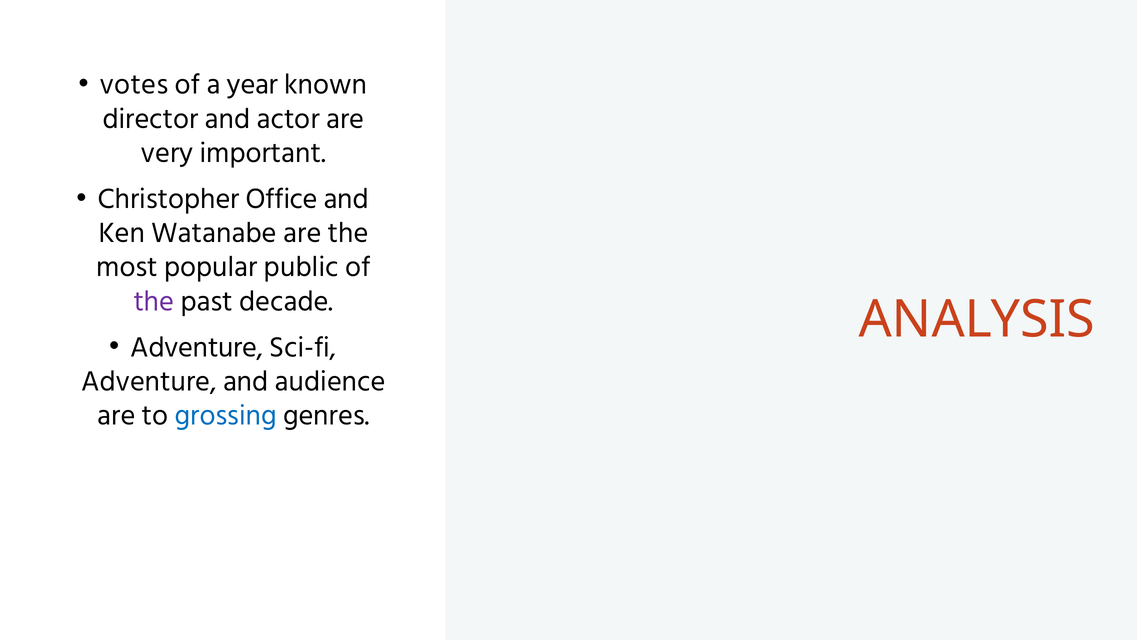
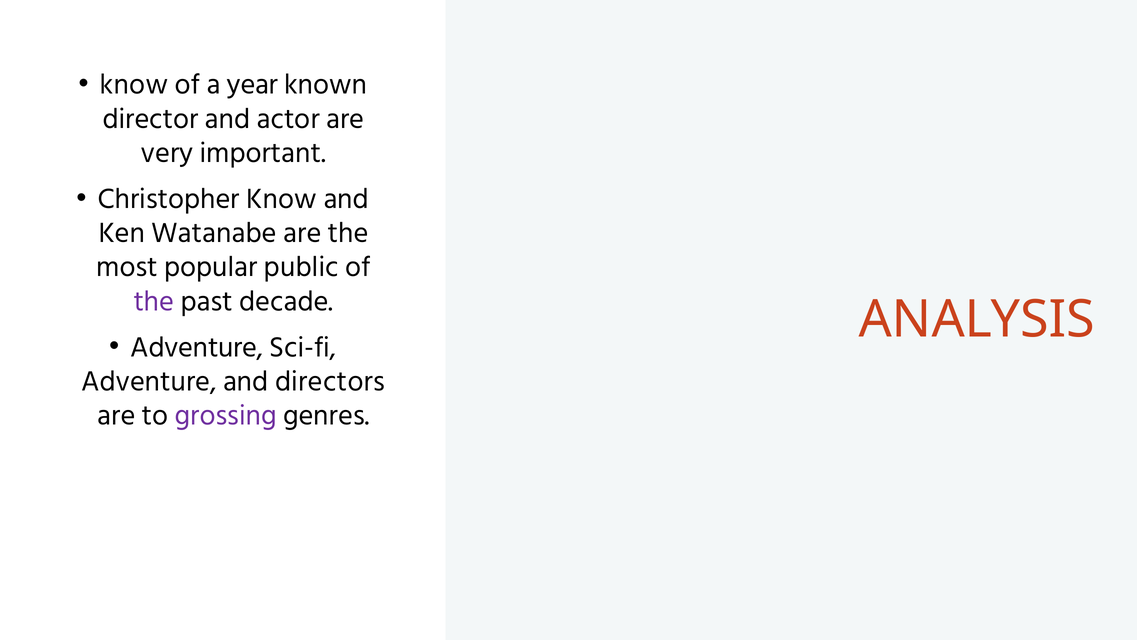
votes at (134, 84): votes -> know
Christopher Office: Office -> Know
audience: audience -> directors
grossing colour: blue -> purple
